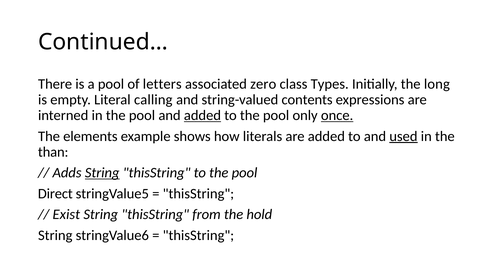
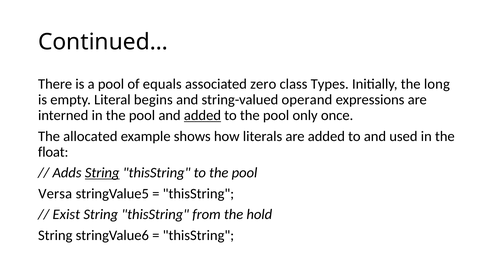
letters: letters -> equals
calling: calling -> begins
contents: contents -> operand
once underline: present -> none
elements: elements -> allocated
used underline: present -> none
than: than -> float
Direct: Direct -> Versa
